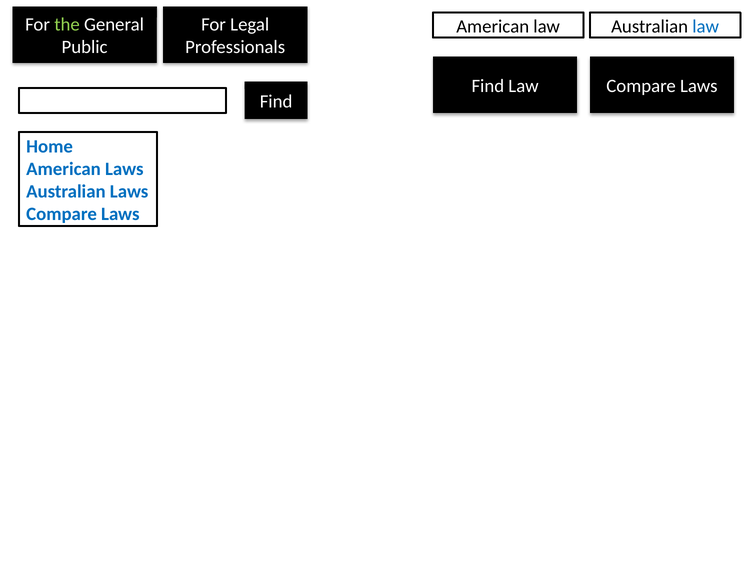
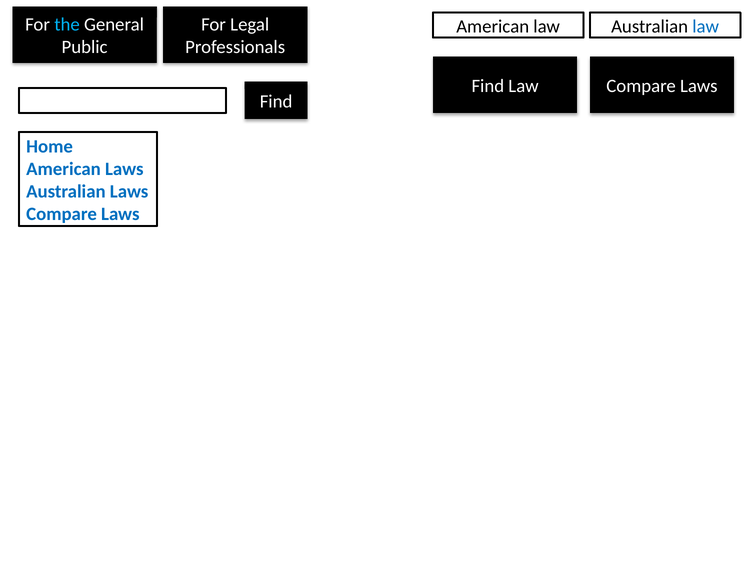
the colour: light green -> light blue
